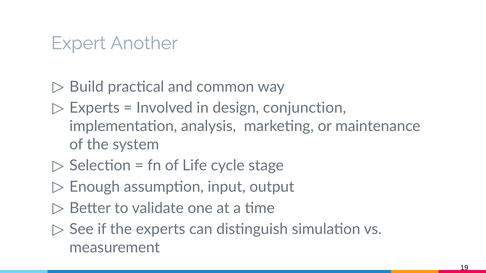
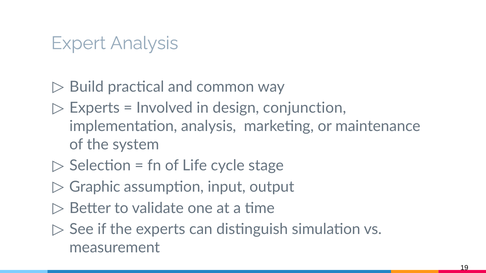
Expert Another: Another -> Analysis
Enough: Enough -> Graphic
